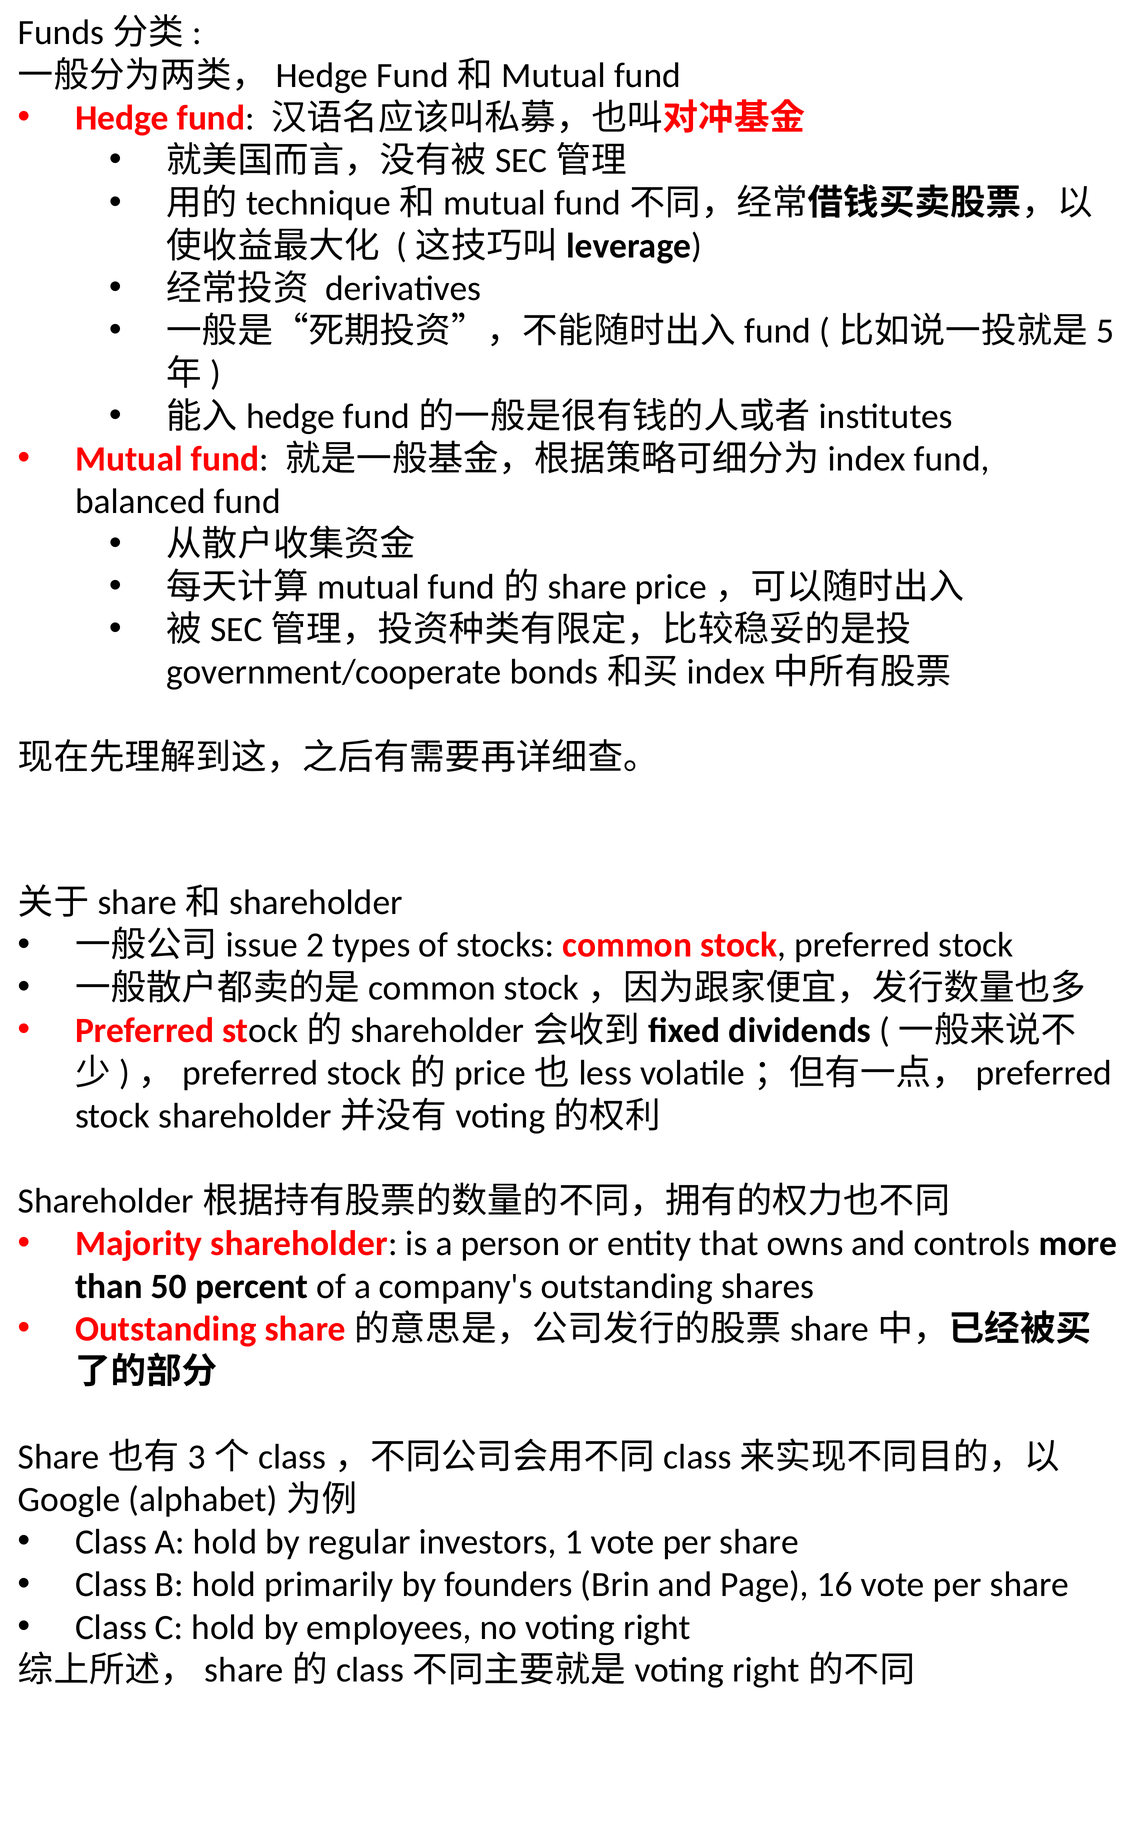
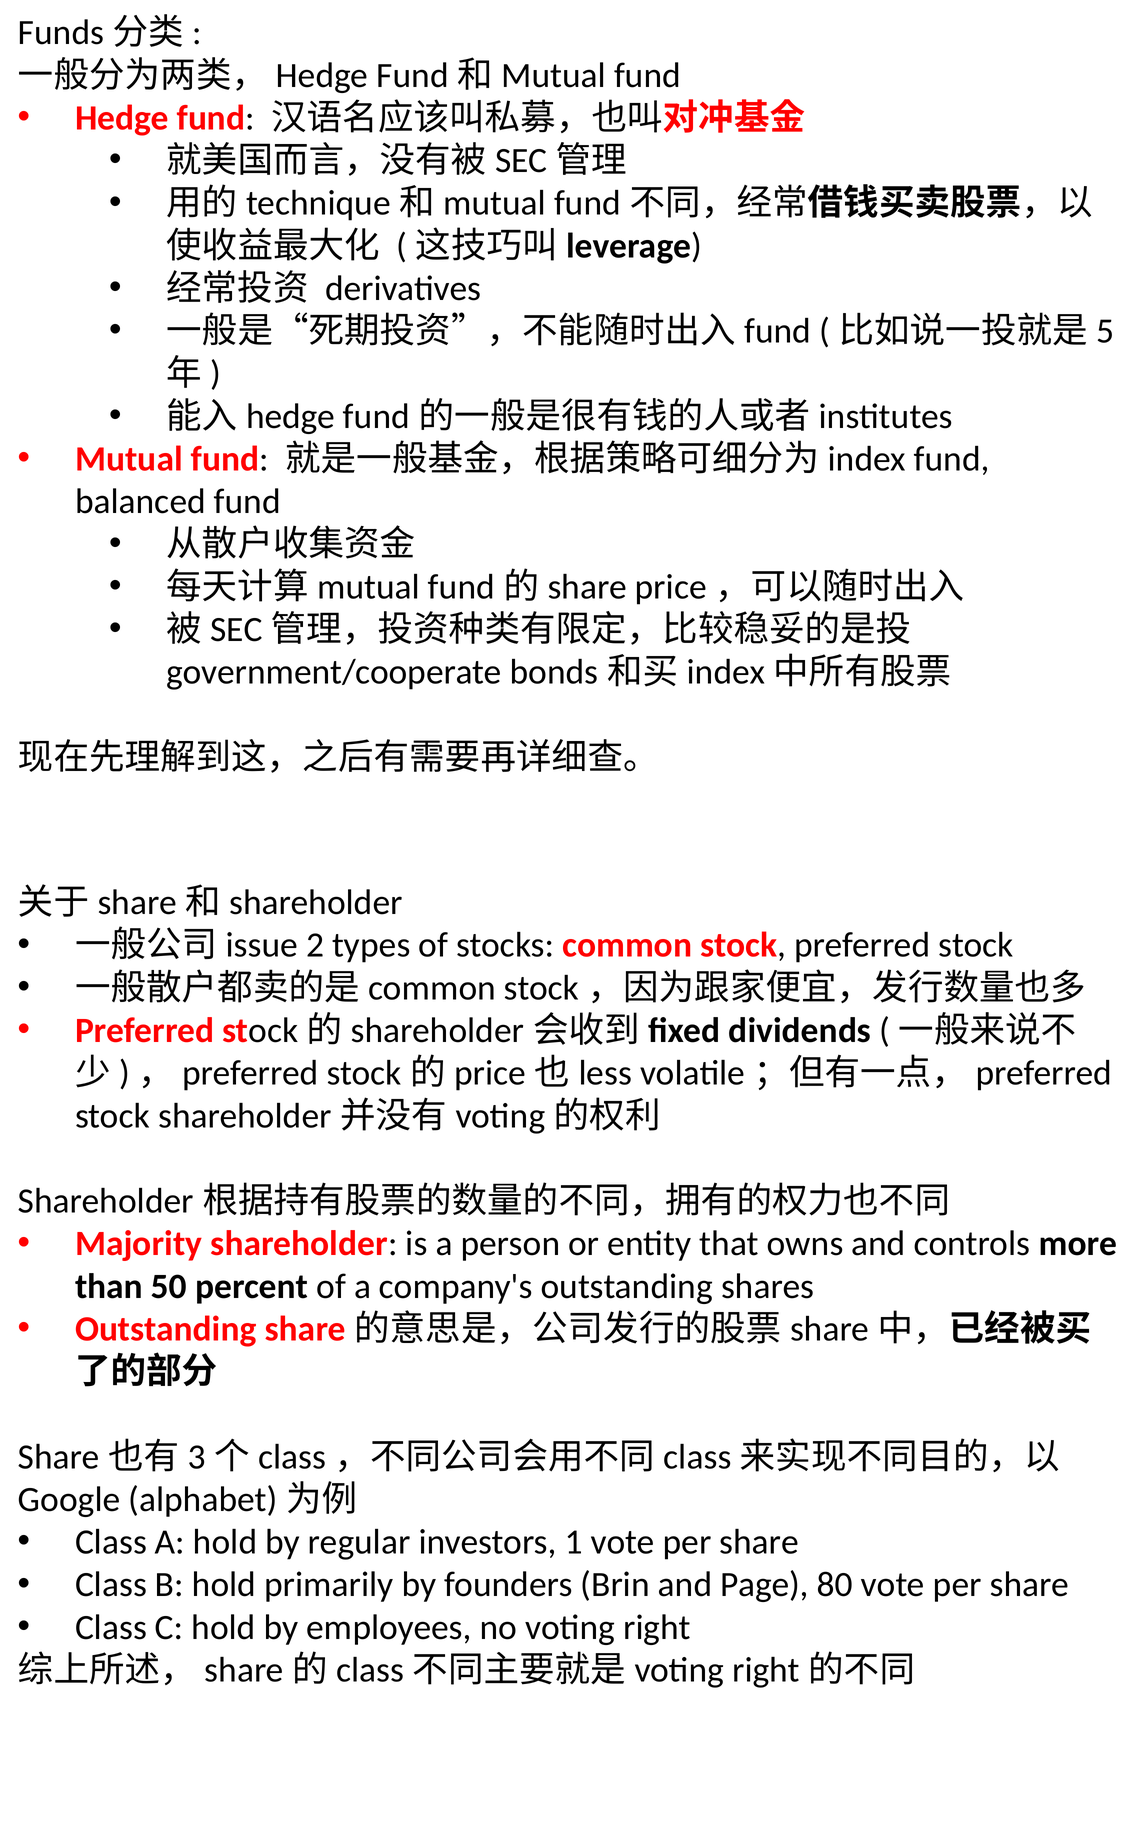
16: 16 -> 80
